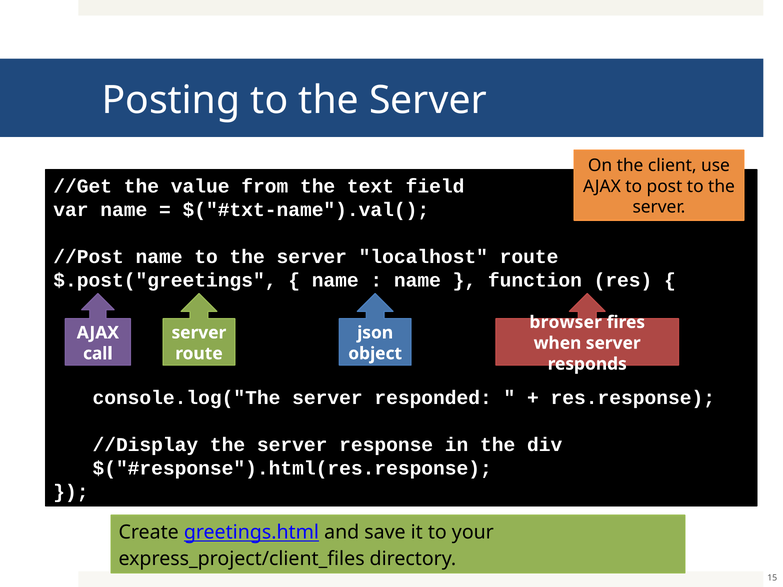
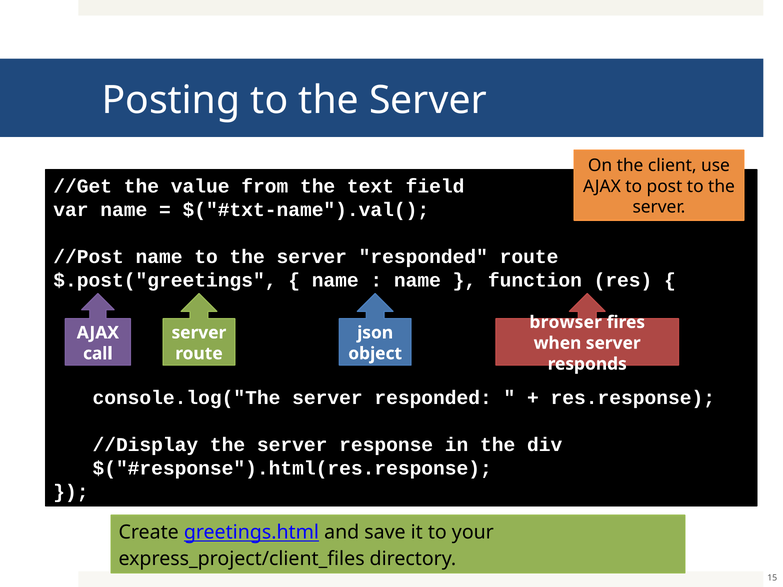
the server localhost: localhost -> responded
